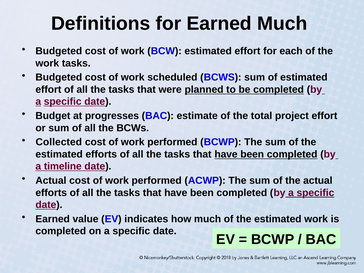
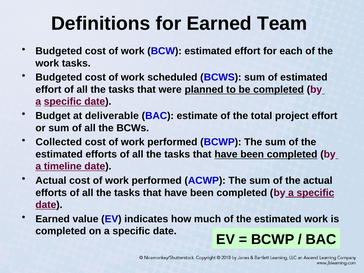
Earned Much: Much -> Team
progresses: progresses -> deliverable
